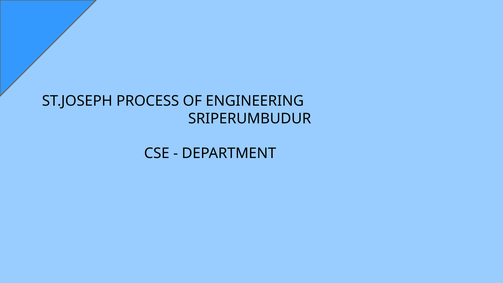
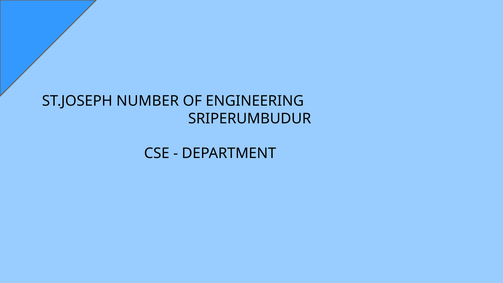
PROCESS: PROCESS -> NUMBER
